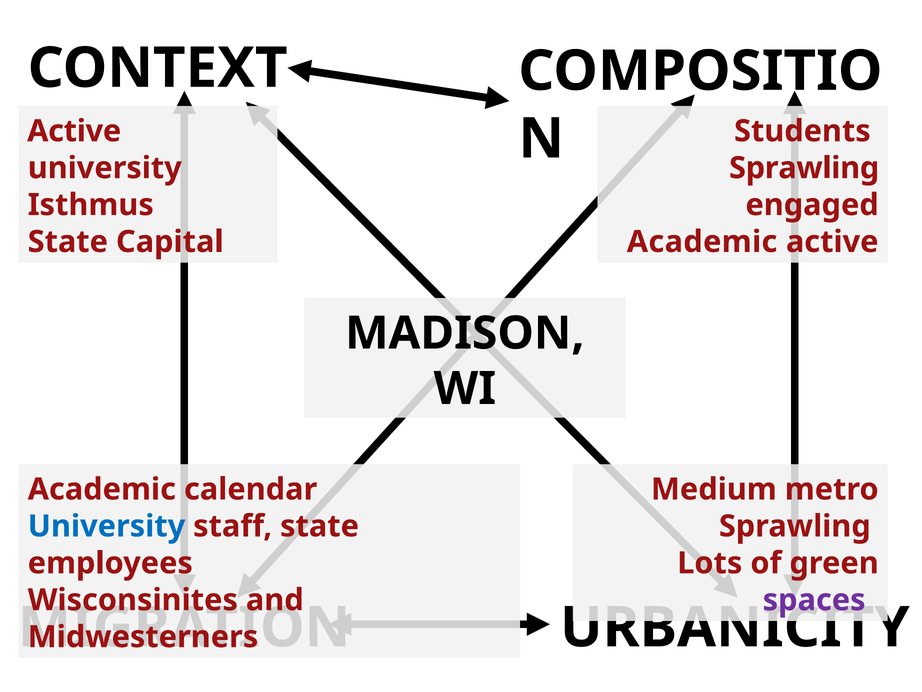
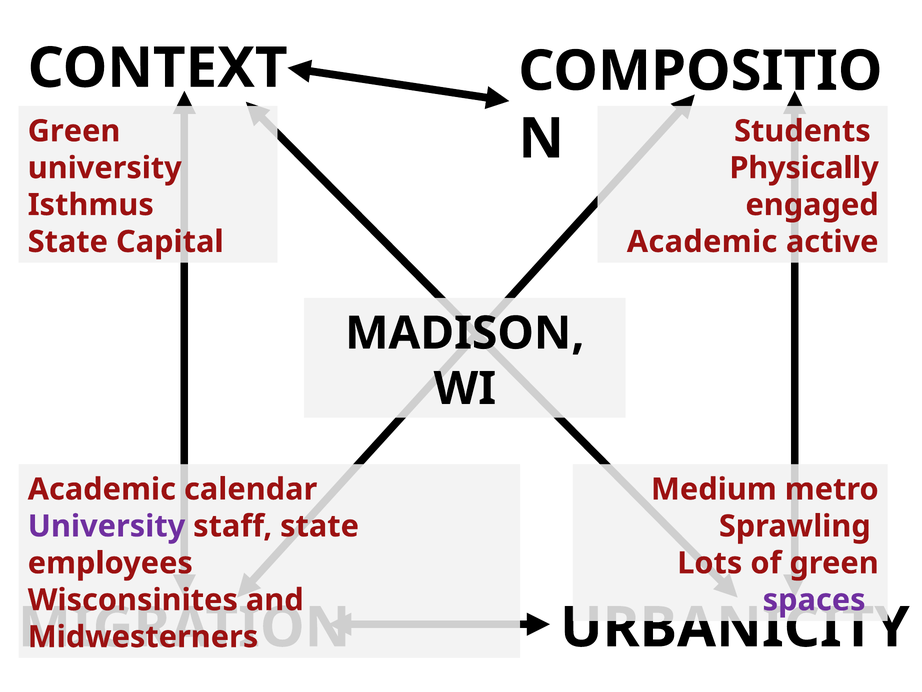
Active at (74, 131): Active -> Green
Sprawling at (804, 168): Sprawling -> Physically
University at (106, 526) colour: blue -> purple
